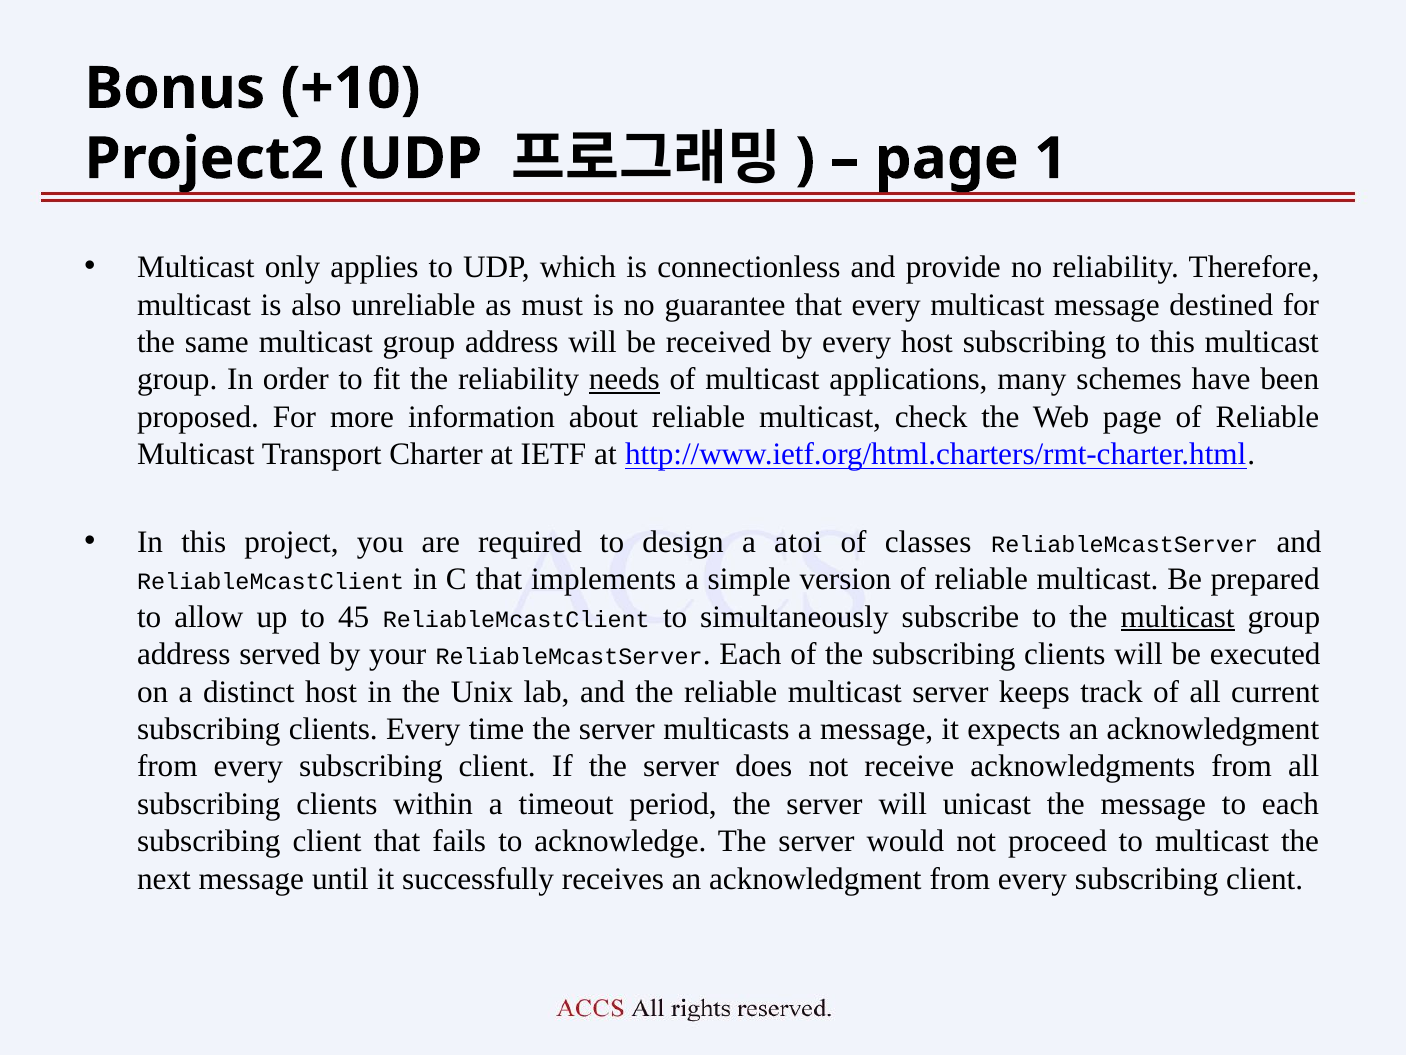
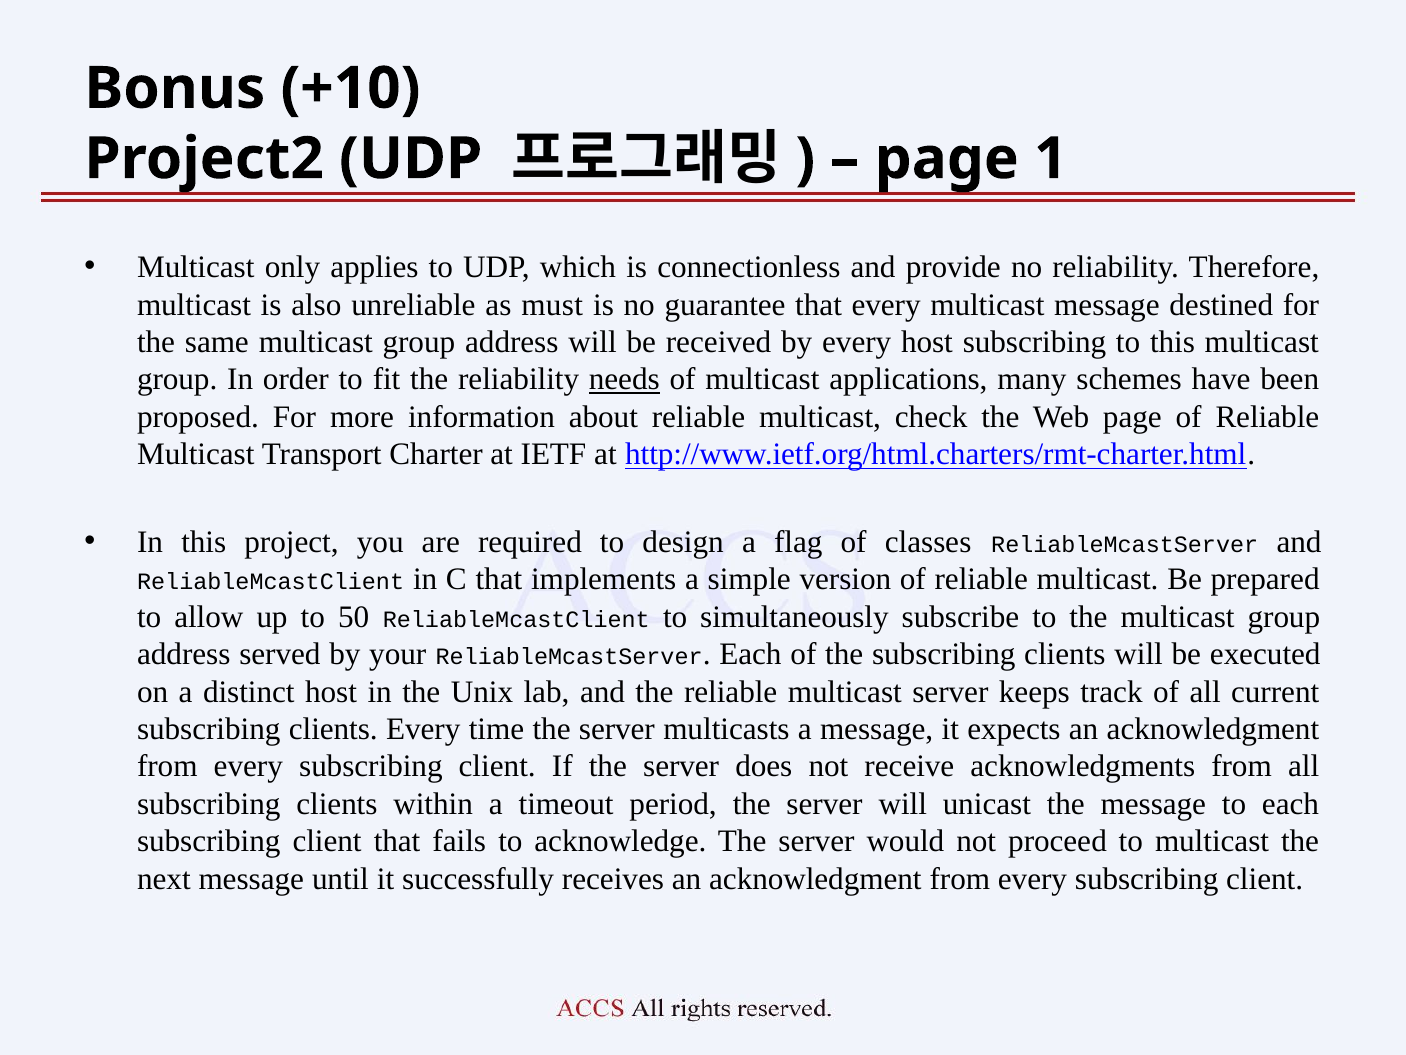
atoi: atoi -> flag
45: 45 -> 50
multicast at (1178, 617) underline: present -> none
